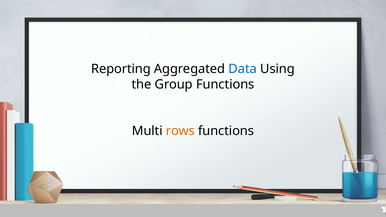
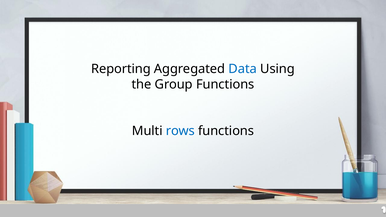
rows colour: orange -> blue
